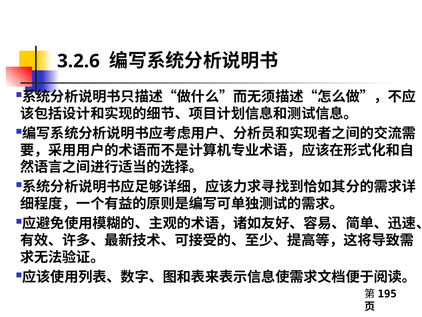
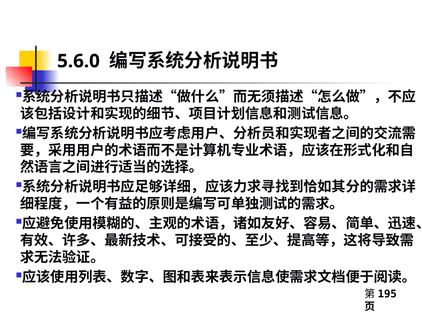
3.2.6: 3.2.6 -> 5.6.0
